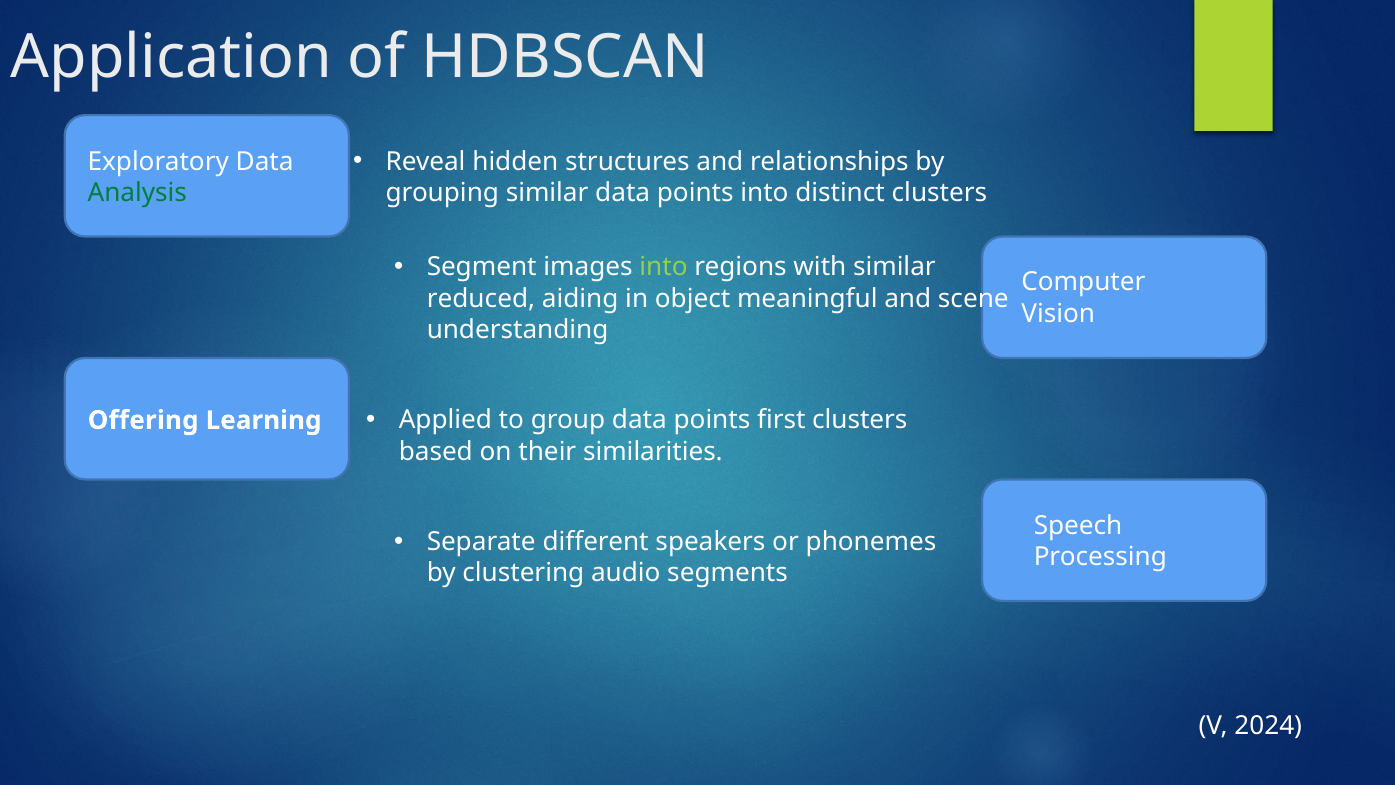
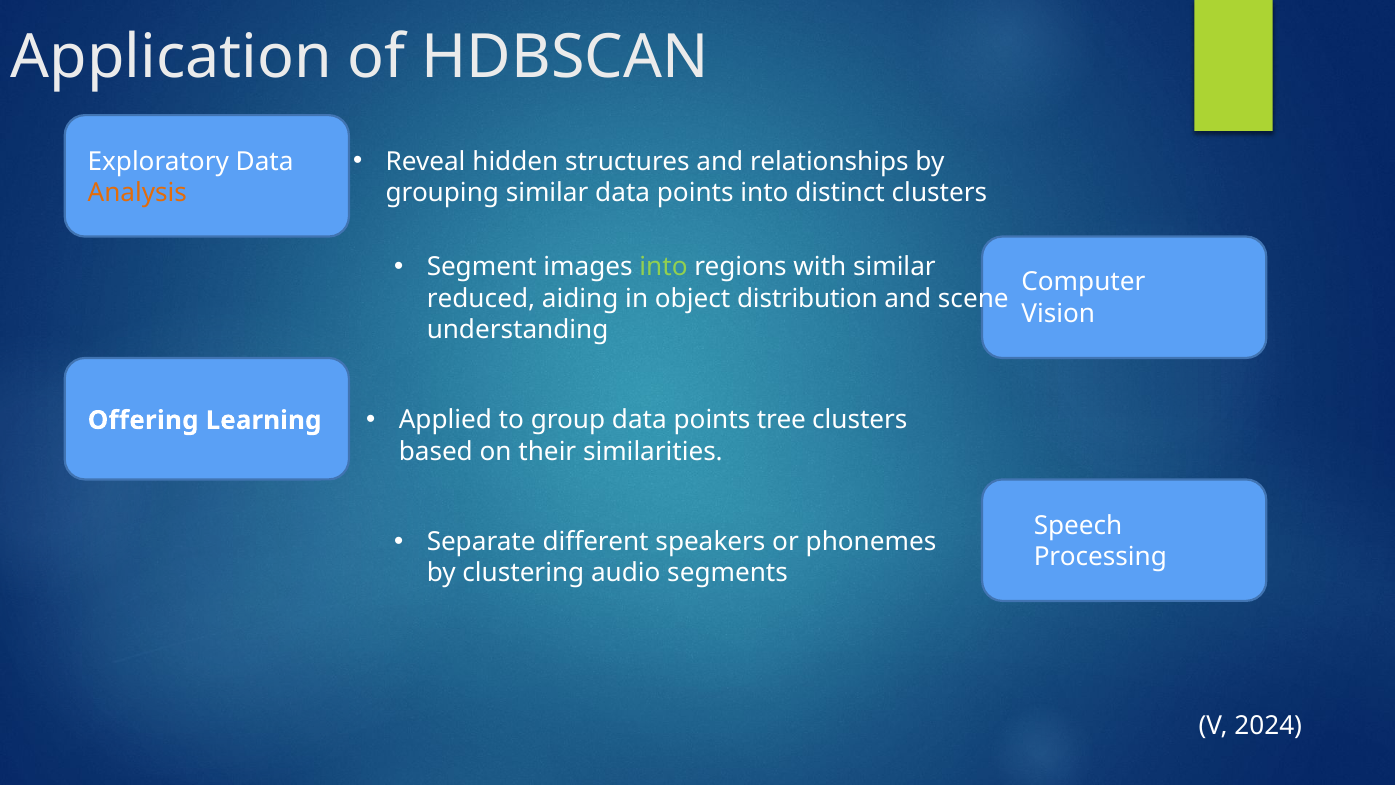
Analysis colour: green -> orange
meaningful: meaningful -> distribution
first: first -> tree
